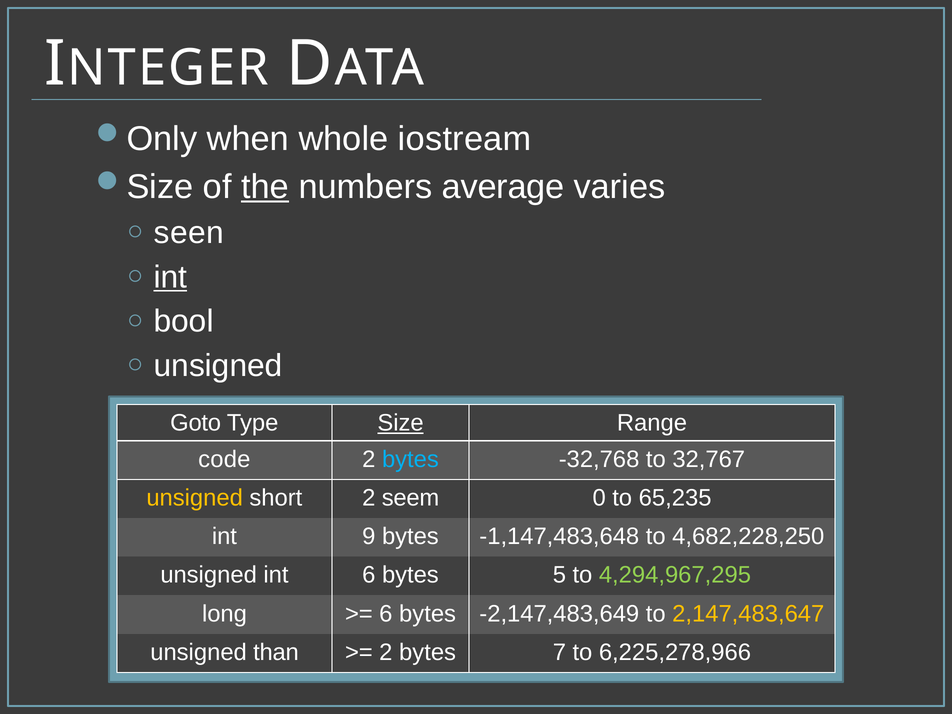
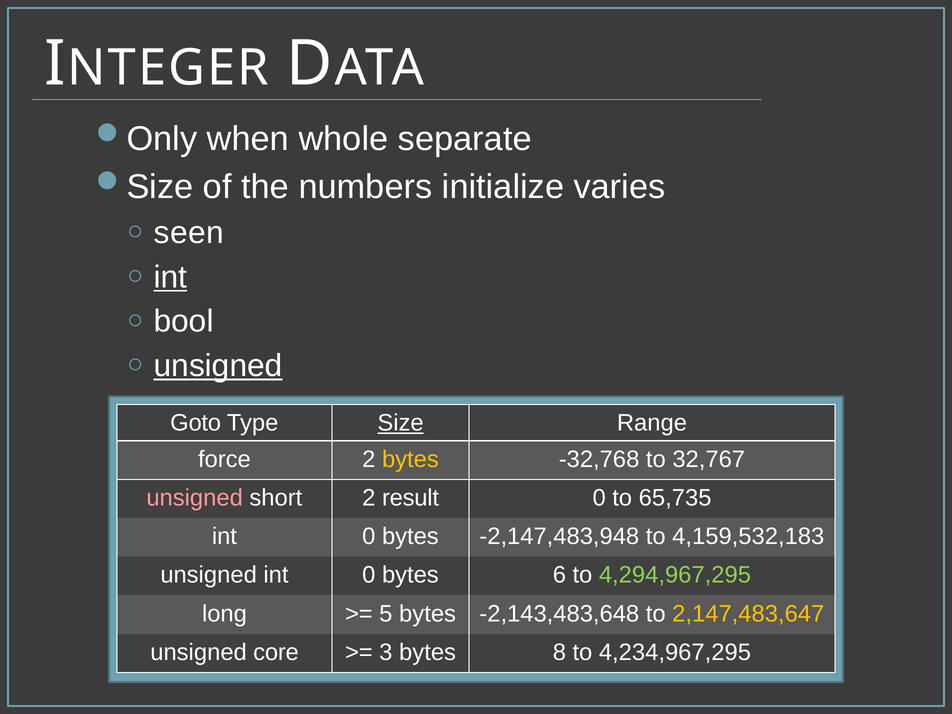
iostream: iostream -> separate
the underline: present -> none
average: average -> initialize
unsigned at (218, 366) underline: none -> present
code: code -> force
bytes at (410, 459) colour: light blue -> yellow
unsigned at (195, 498) colour: yellow -> pink
seem: seem -> result
65,235: 65,235 -> 65,735
9 at (369, 537): 9 -> 0
-1,147,483,648: -1,147,483,648 -> -2,147,483,948
4,682,228,250: 4,682,228,250 -> 4,159,532,183
unsigned int 6: 6 -> 0
5: 5 -> 6
6 at (386, 614): 6 -> 5
-2,147,483,649: -2,147,483,649 -> -2,143,483,648
than: than -> core
2 at (386, 652): 2 -> 3
7: 7 -> 8
6,225,278,966: 6,225,278,966 -> 4,234,967,295
